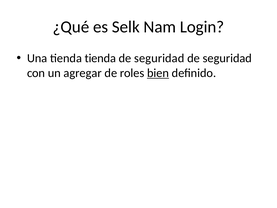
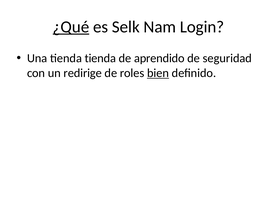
¿Qué underline: none -> present
seguridad at (159, 58): seguridad -> aprendido
agregar: agregar -> redirige
